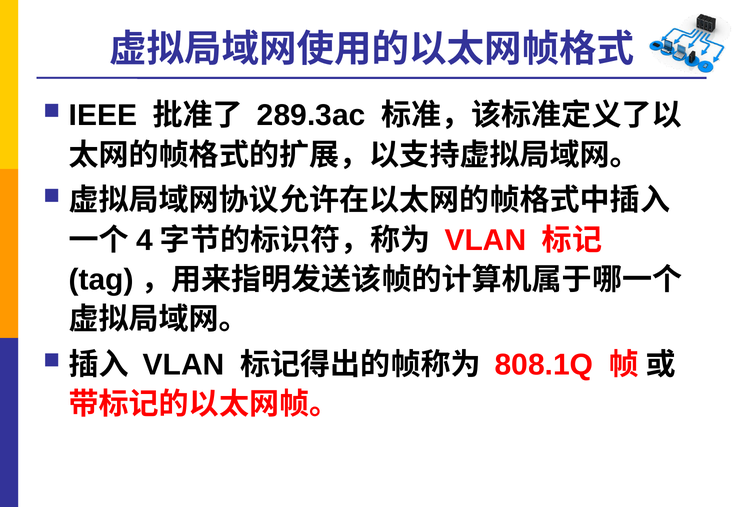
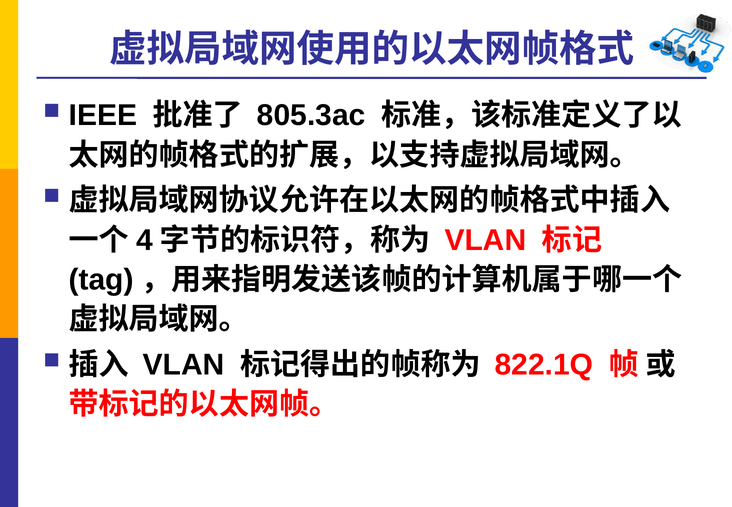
289.3ac: 289.3ac -> 805.3ac
808.1Q: 808.1Q -> 822.1Q
